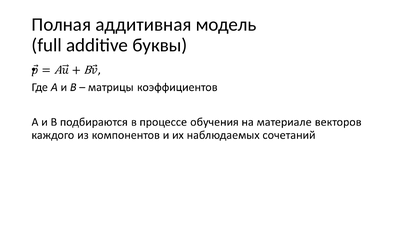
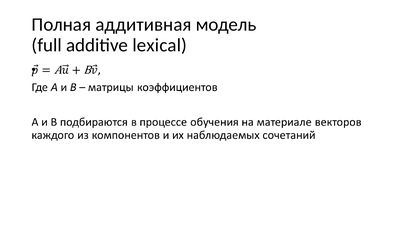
буквы: буквы -> lexical
